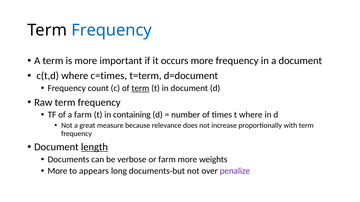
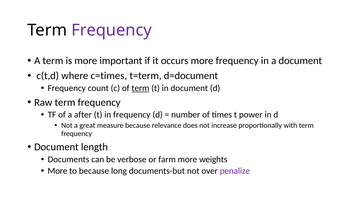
Frequency at (112, 30) colour: blue -> purple
a farm: farm -> after
in containing: containing -> frequency
t where: where -> power
length underline: present -> none
to appears: appears -> because
